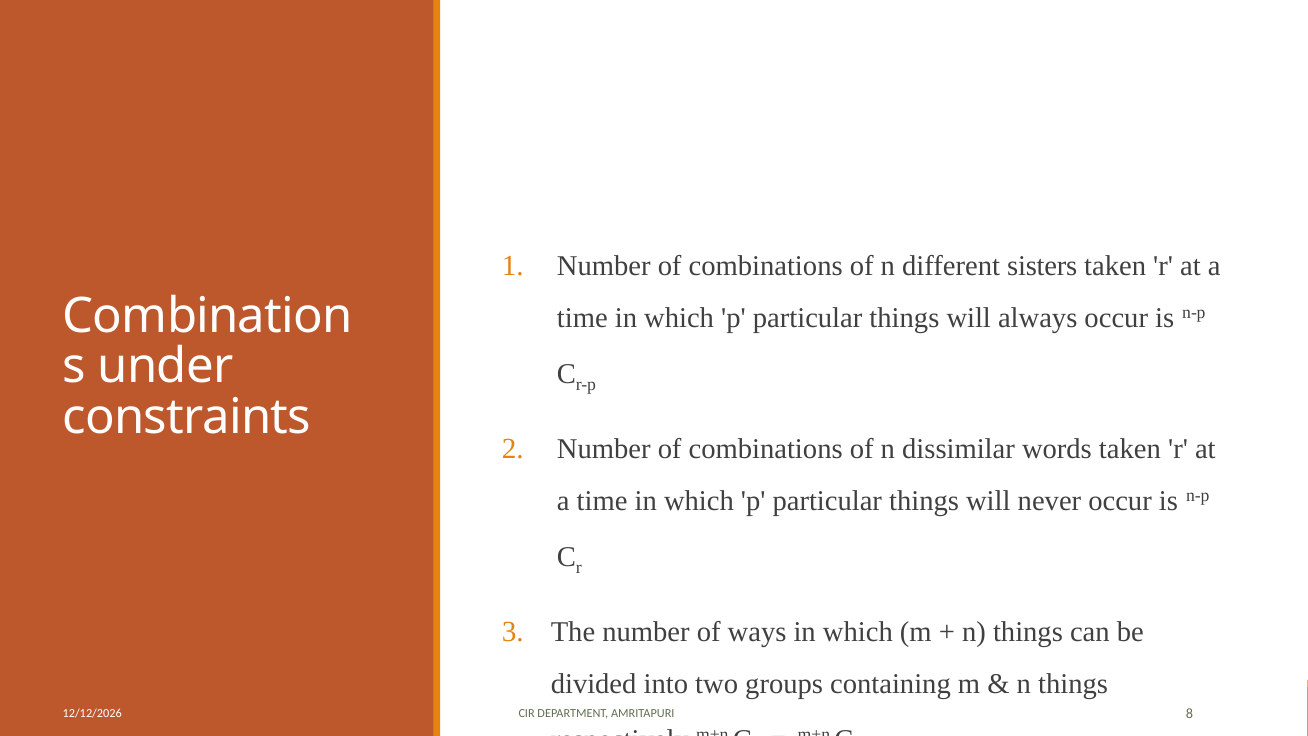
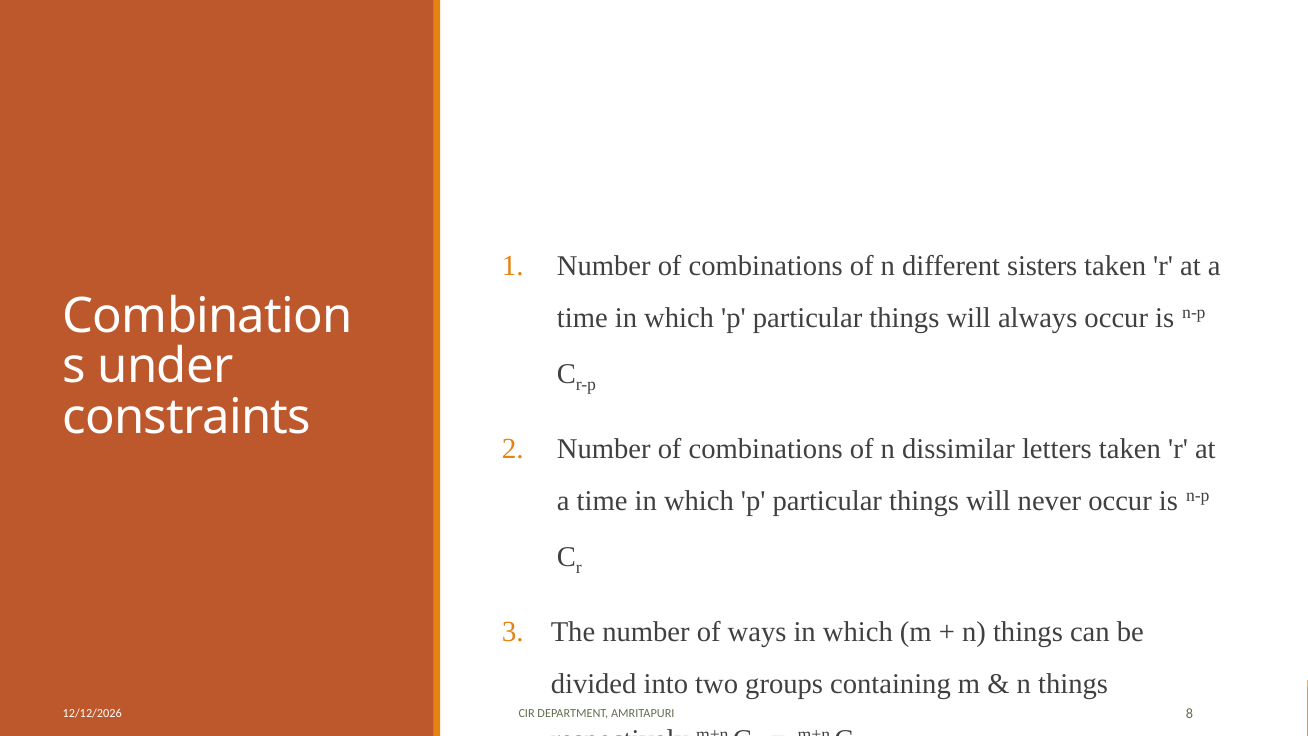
words: words -> letters
